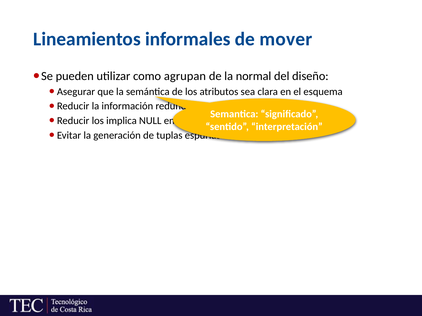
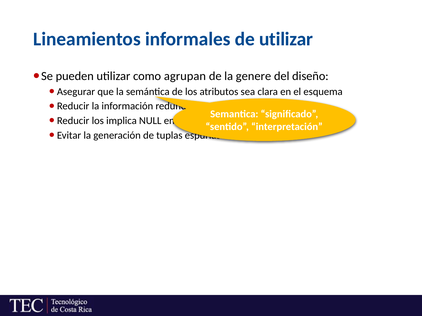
de mover: mover -> utilizar
normal: normal -> genere
